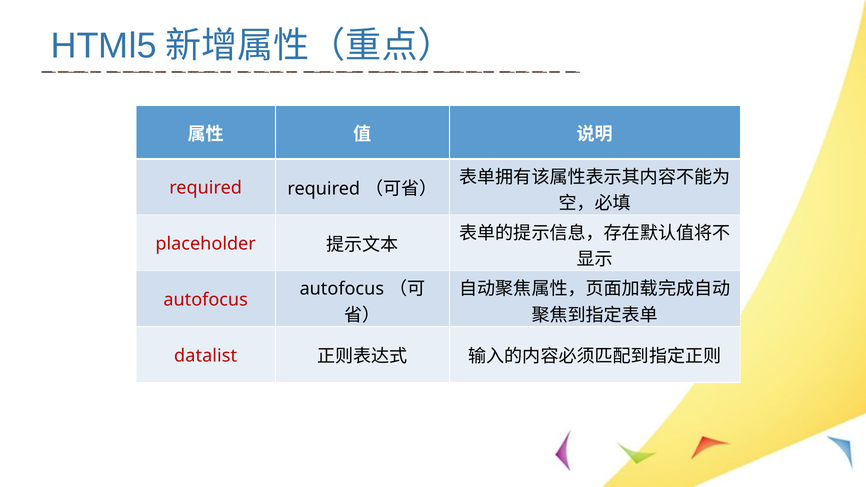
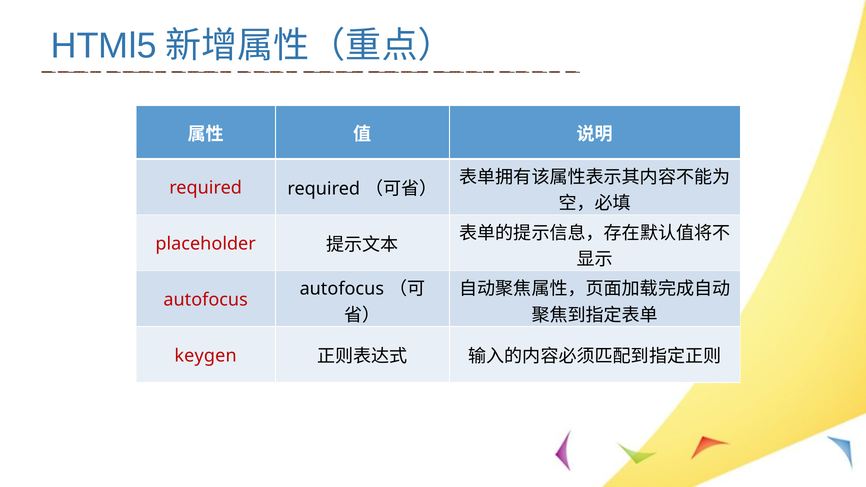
datalist: datalist -> keygen
